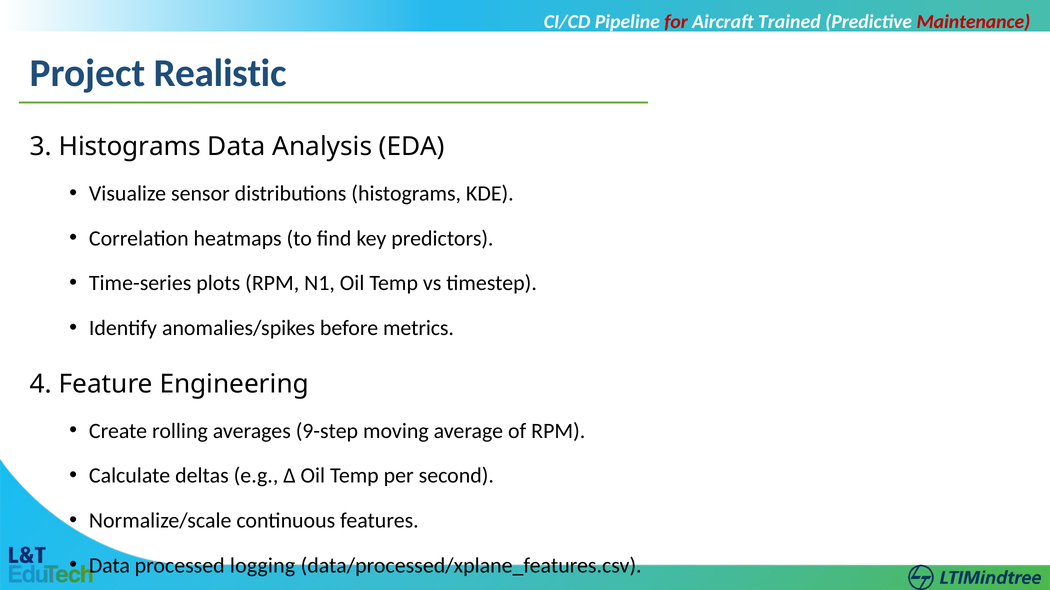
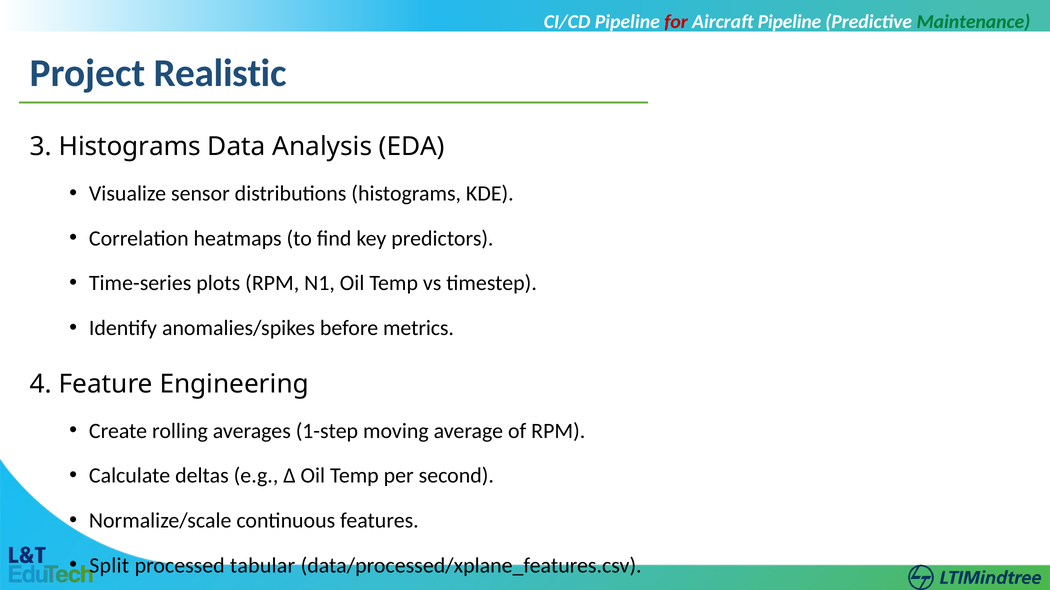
Aircraft Trained: Trained -> Pipeline
Maintenance colour: red -> green
9-step: 9-step -> 1-step
Data at (109, 566): Data -> Split
logging: logging -> tabular
